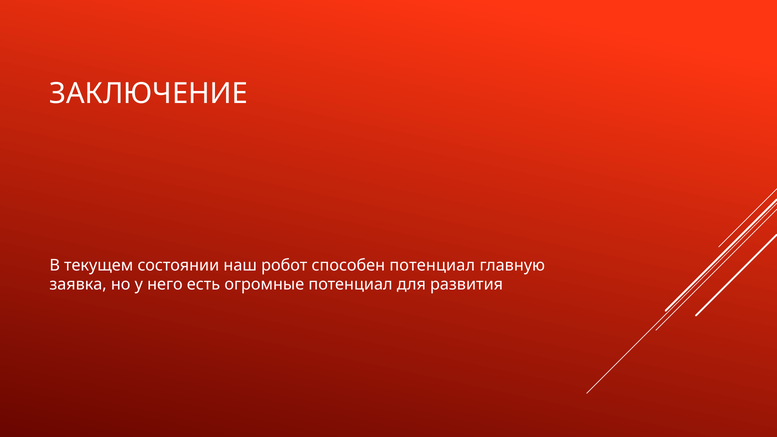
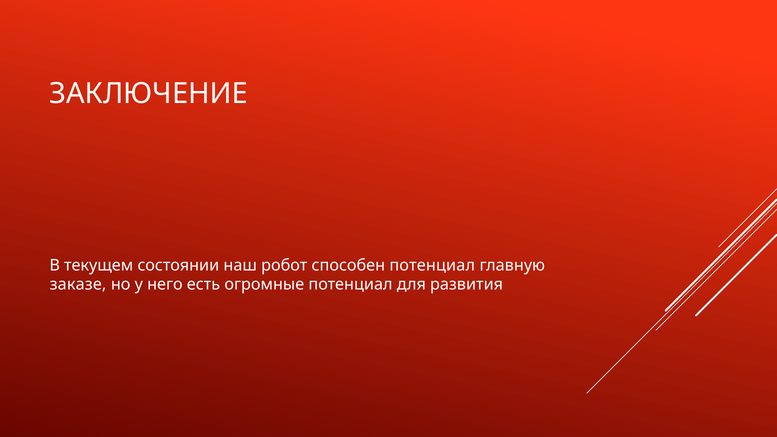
заявка: заявка -> заказе
